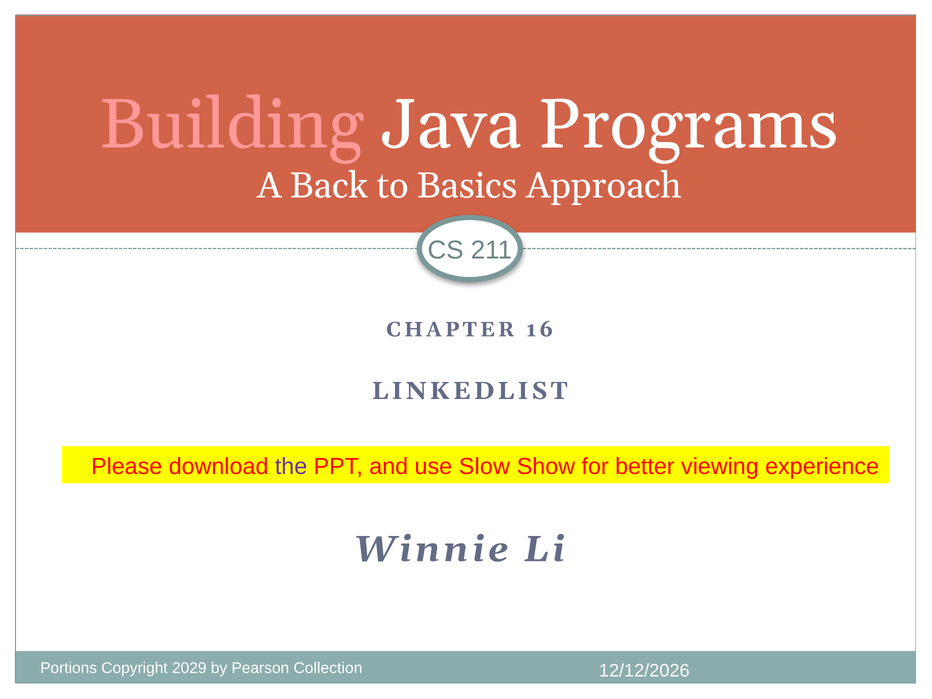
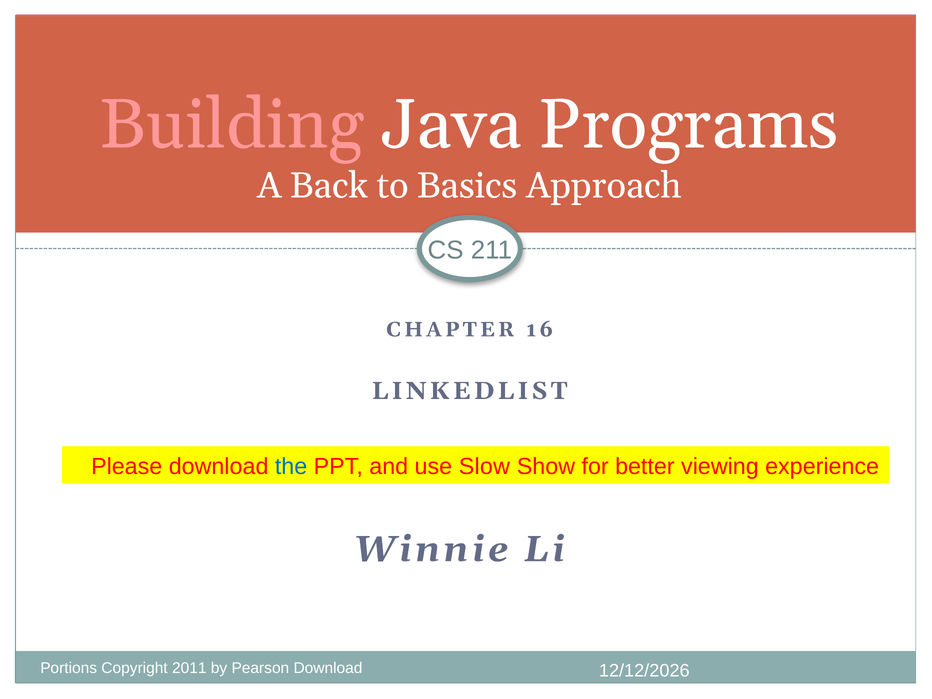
the colour: purple -> blue
2029: 2029 -> 2011
Pearson Collection: Collection -> Download
